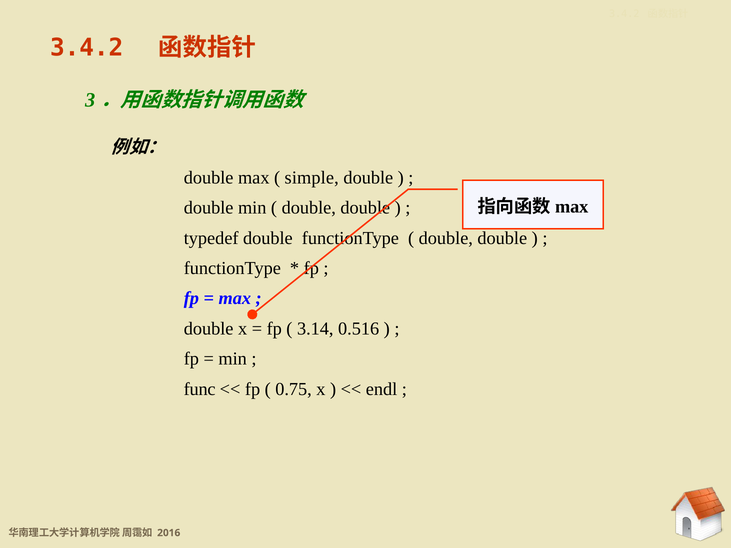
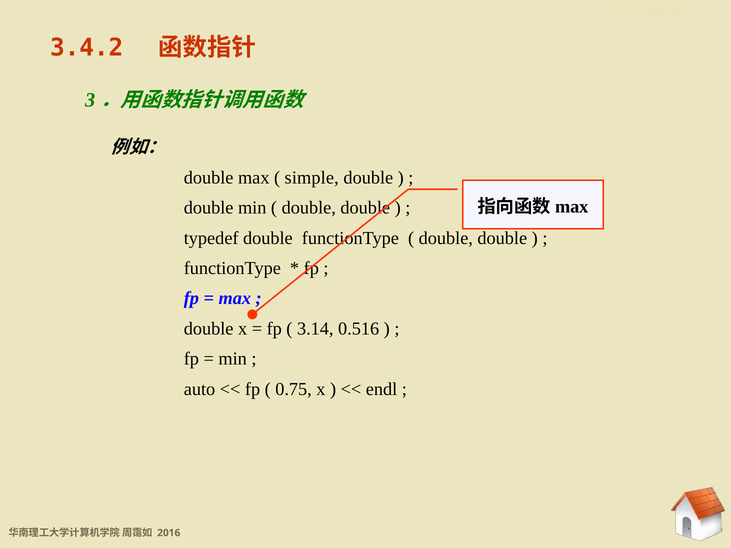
func: func -> auto
